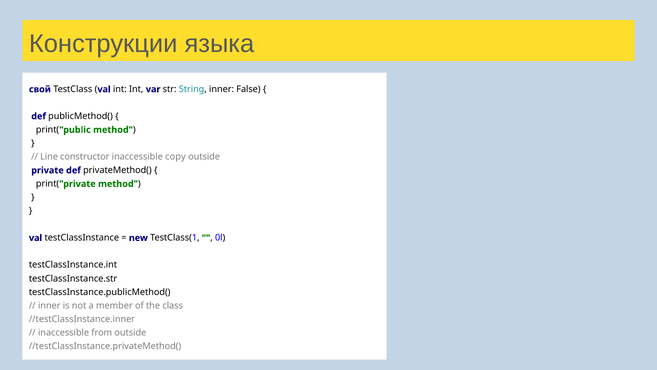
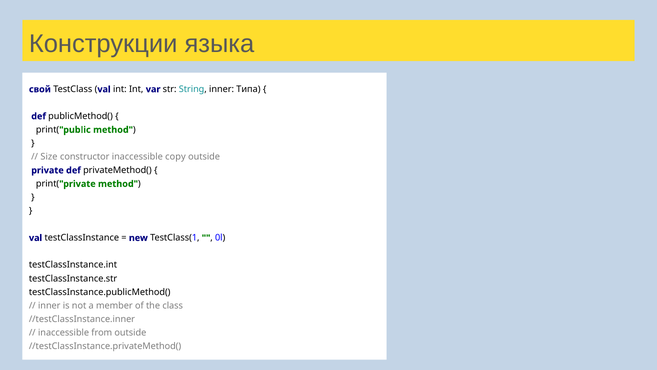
False: False -> Типа
Line: Line -> Size
